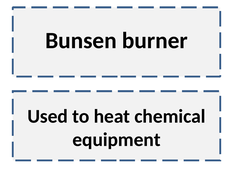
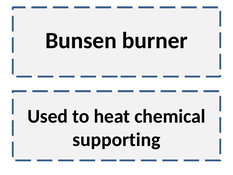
equipment: equipment -> supporting
